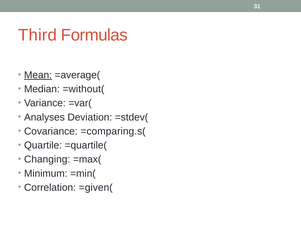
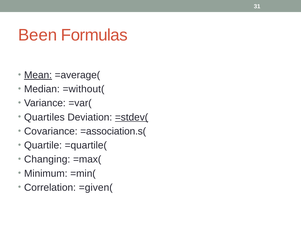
Third: Third -> Been
Analyses: Analyses -> Quartiles
=stdev( underline: none -> present
=comparing.s(: =comparing.s( -> =association.s(
